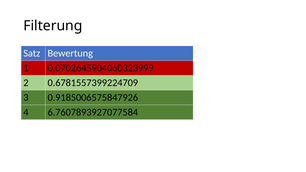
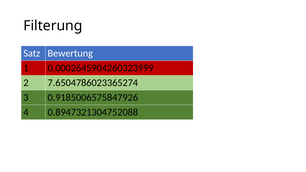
0.0702645904060323999: 0.0702645904060323999 -> 0.0002645904260323999
0.6781557399224709: 0.6781557399224709 -> 7.6504786023365274
6.7607893927077584: 6.7607893927077584 -> 0.8947321304752088
